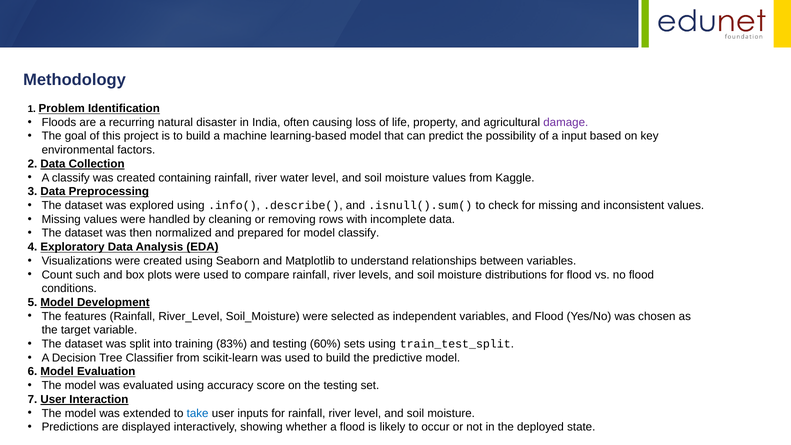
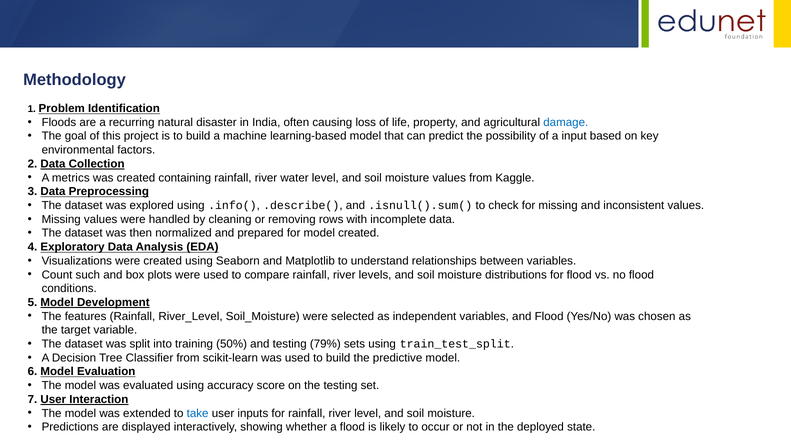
damage colour: purple -> blue
A classify: classify -> metrics
model classify: classify -> created
83%: 83% -> 50%
60%: 60% -> 79%
